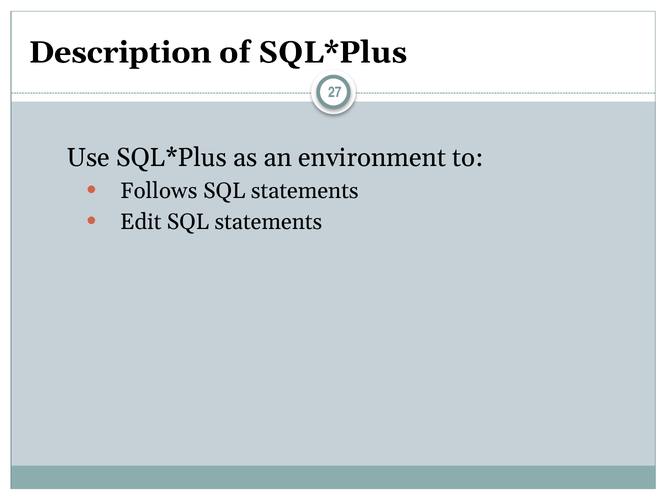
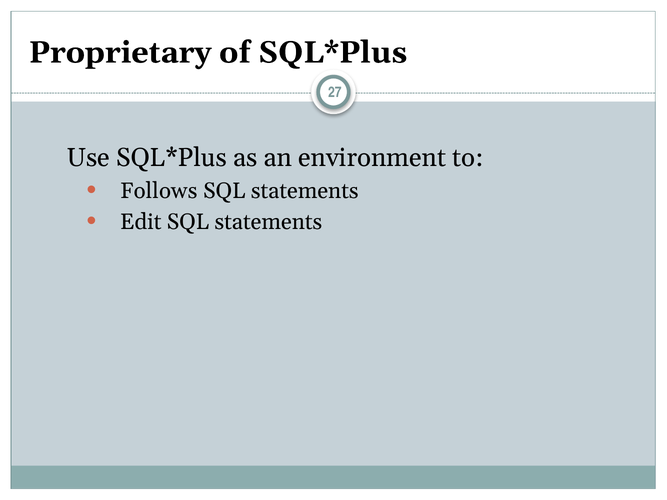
Description: Description -> Proprietary
